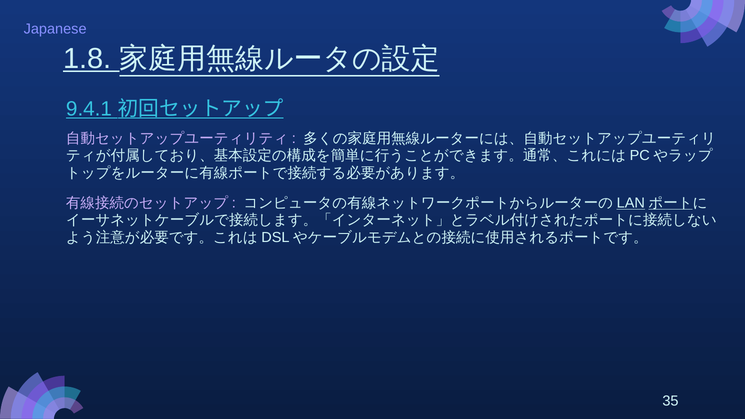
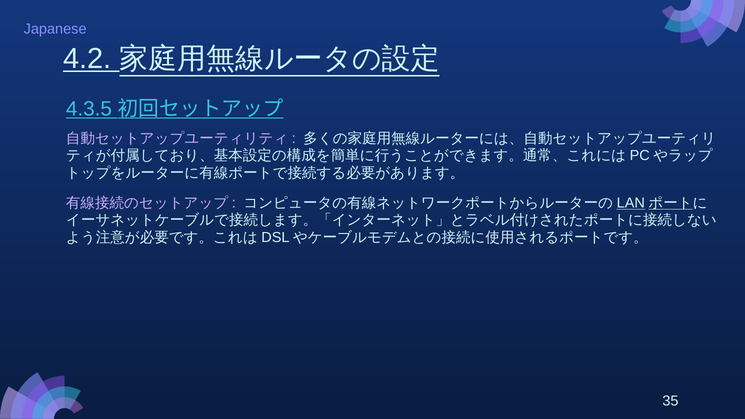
1.8: 1.8 -> 4.2
9.4.1: 9.4.1 -> 4.3.5
